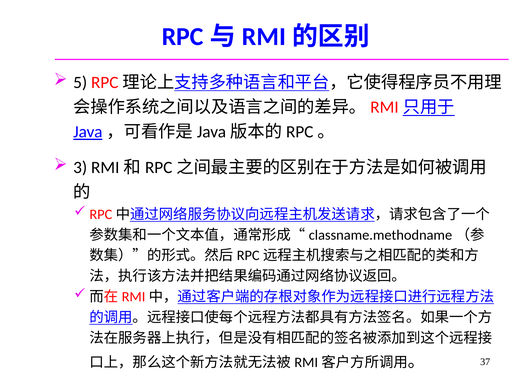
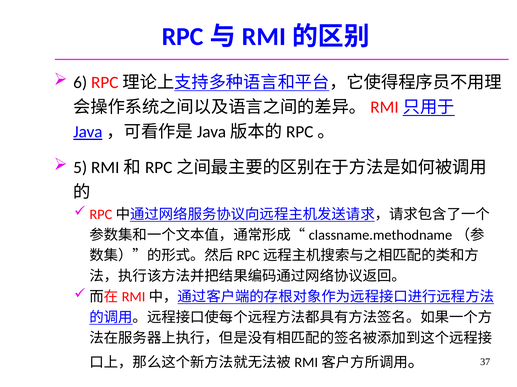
5: 5 -> 6
3: 3 -> 5
